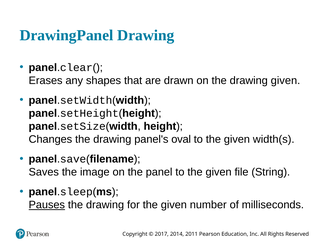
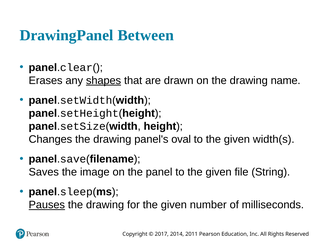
DrawingPanel Drawing: Drawing -> Between
shapes underline: none -> present
drawing given: given -> name
